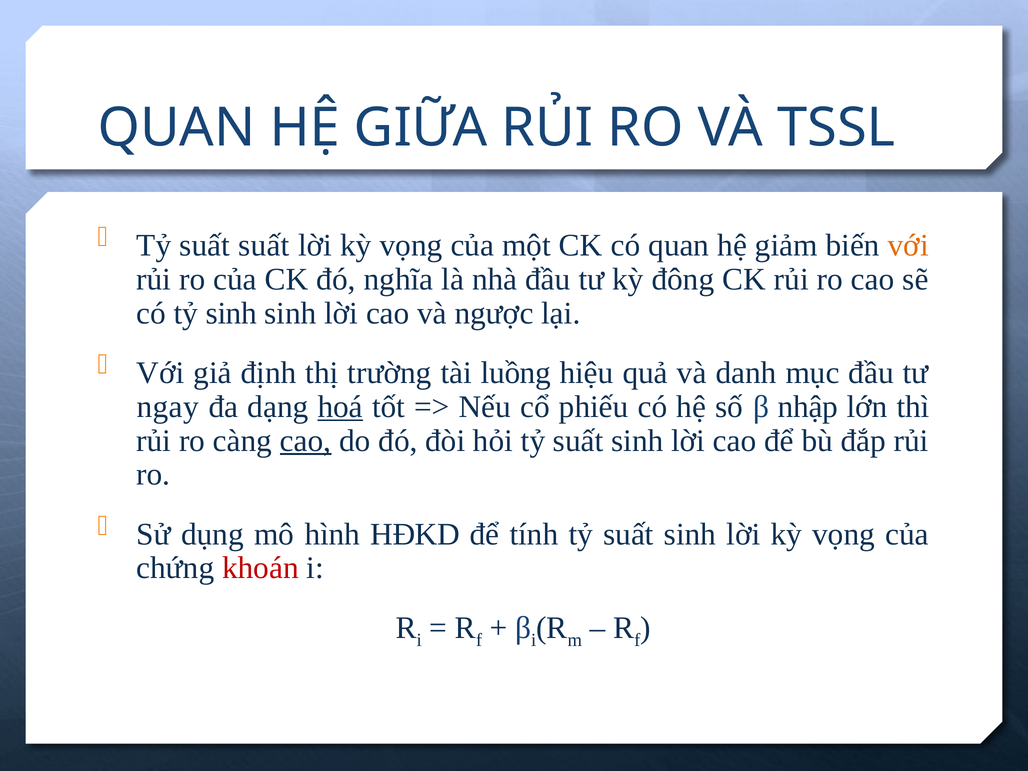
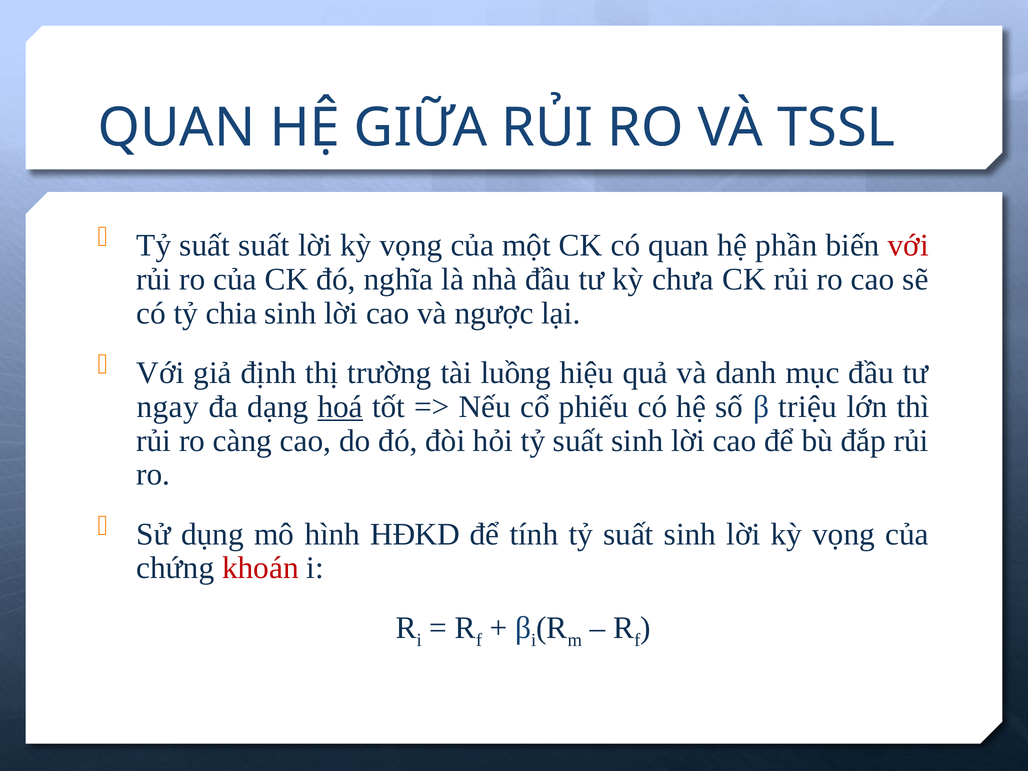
giảm: giảm -> phần
với at (908, 245) colour: orange -> red
đông: đông -> chưa
tỷ sinh: sinh -> chia
nhập: nhập -> triệu
cao at (306, 441) underline: present -> none
